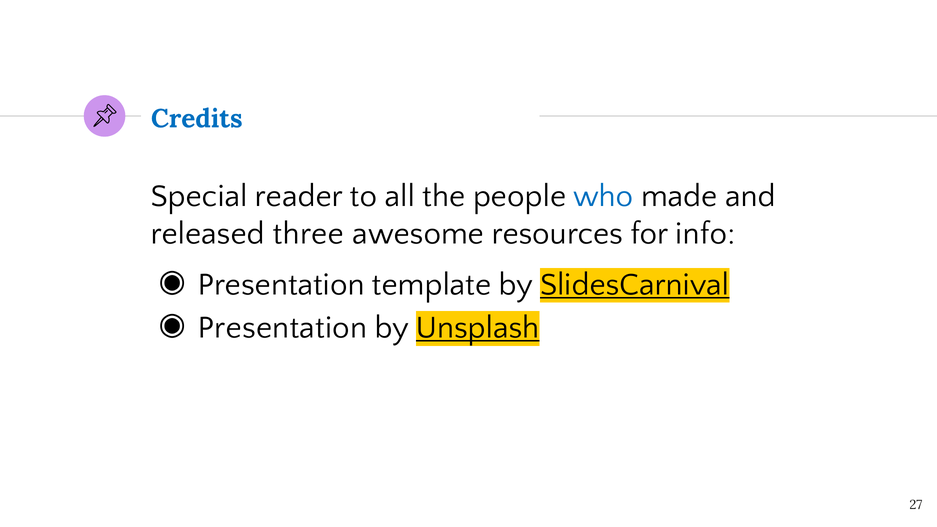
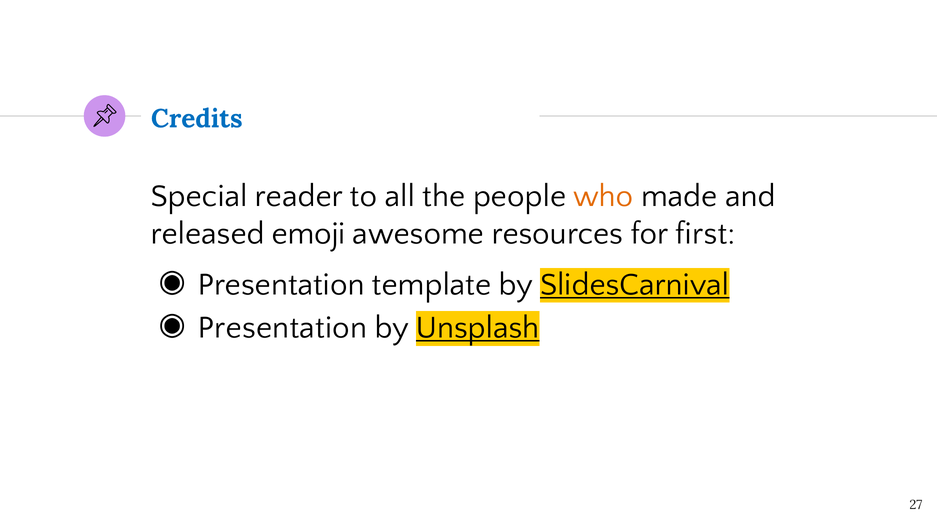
who colour: blue -> orange
three: three -> emoji
info: info -> first
